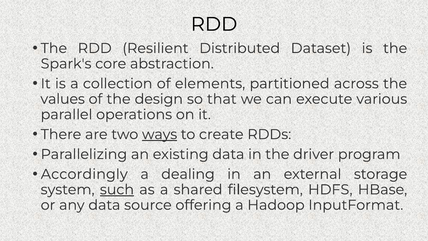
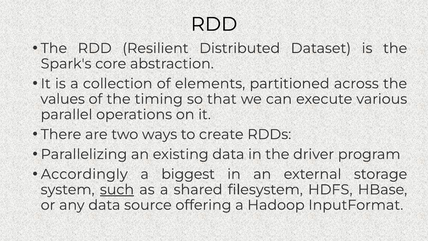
design: design -> timing
ways underline: present -> none
dealing: dealing -> biggest
